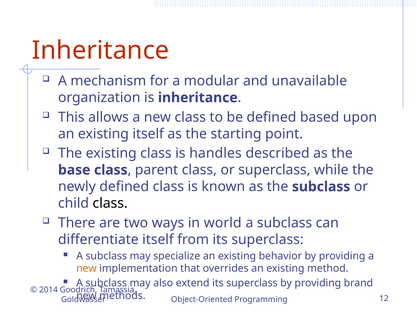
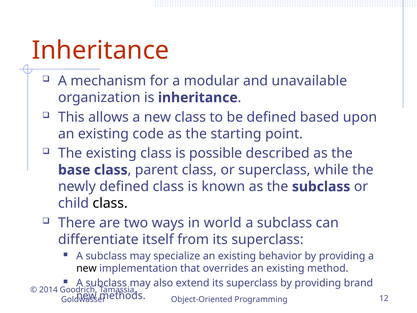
existing itself: itself -> code
handles: handles -> possible
new at (86, 268) colour: orange -> black
